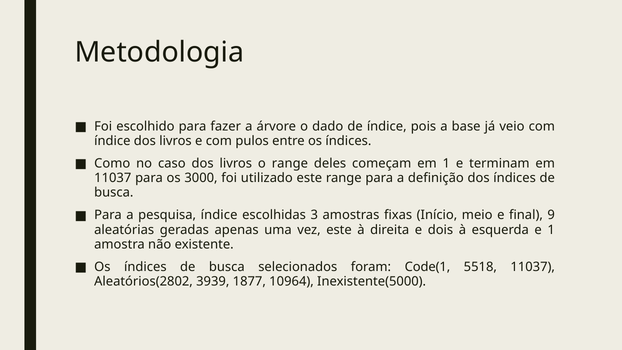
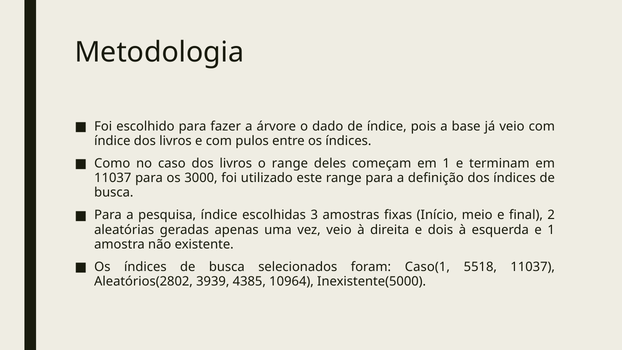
9: 9 -> 2
vez este: este -> veio
Code(1: Code(1 -> Caso(1
1877: 1877 -> 4385
